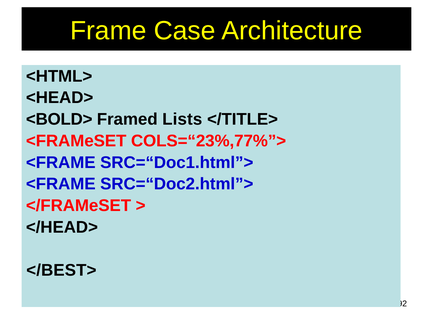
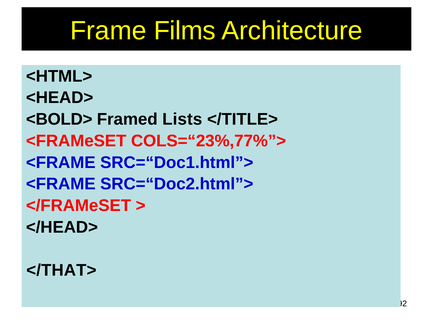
Case: Case -> Films
</BEST>: </BEST> -> </THAT>
